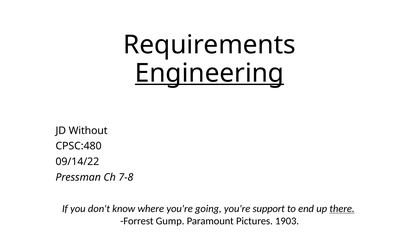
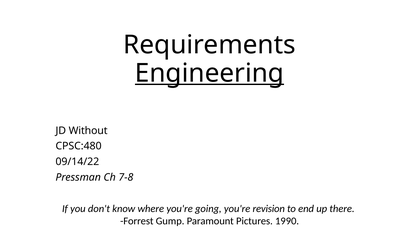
support: support -> revision
there underline: present -> none
1903: 1903 -> 1990
